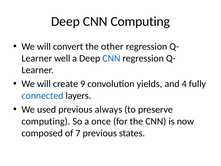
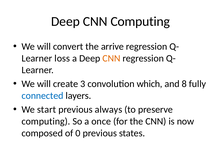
other: other -> arrive
well: well -> loss
CNN at (111, 58) colour: blue -> orange
9: 9 -> 3
yields: yields -> which
4: 4 -> 8
used: used -> start
7: 7 -> 0
